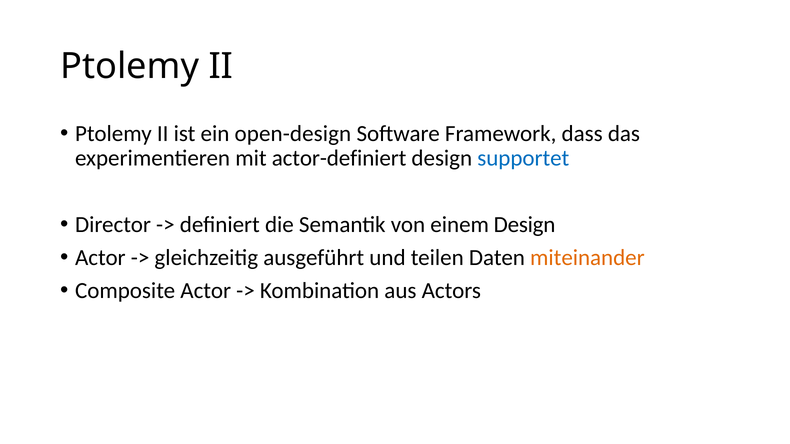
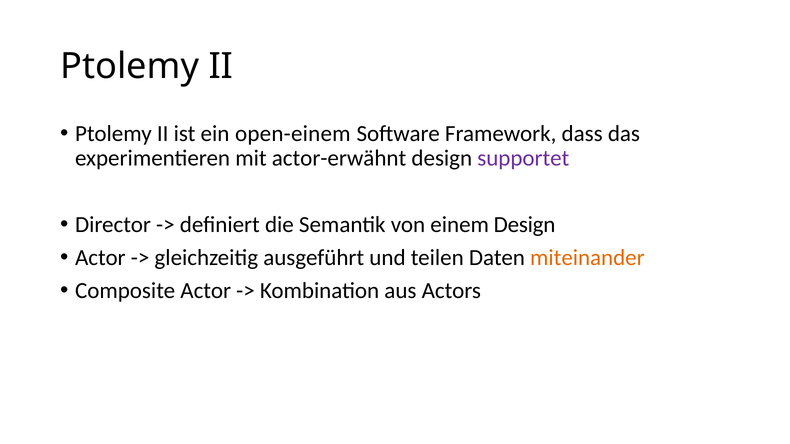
open-design: open-design -> open-einem
actor-definiert: actor-definiert -> actor-erwähnt
supportet colour: blue -> purple
